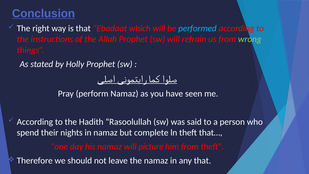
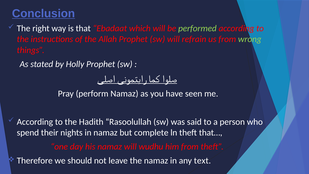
performed colour: light blue -> light green
picture: picture -> wudhu
any that: that -> text
